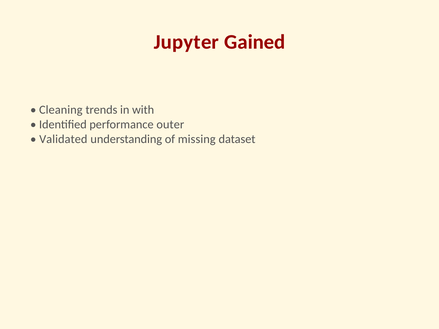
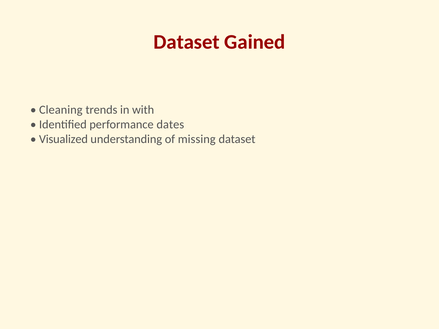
Jupyter at (186, 42): Jupyter -> Dataset
outer: outer -> dates
Validated: Validated -> Visualized
